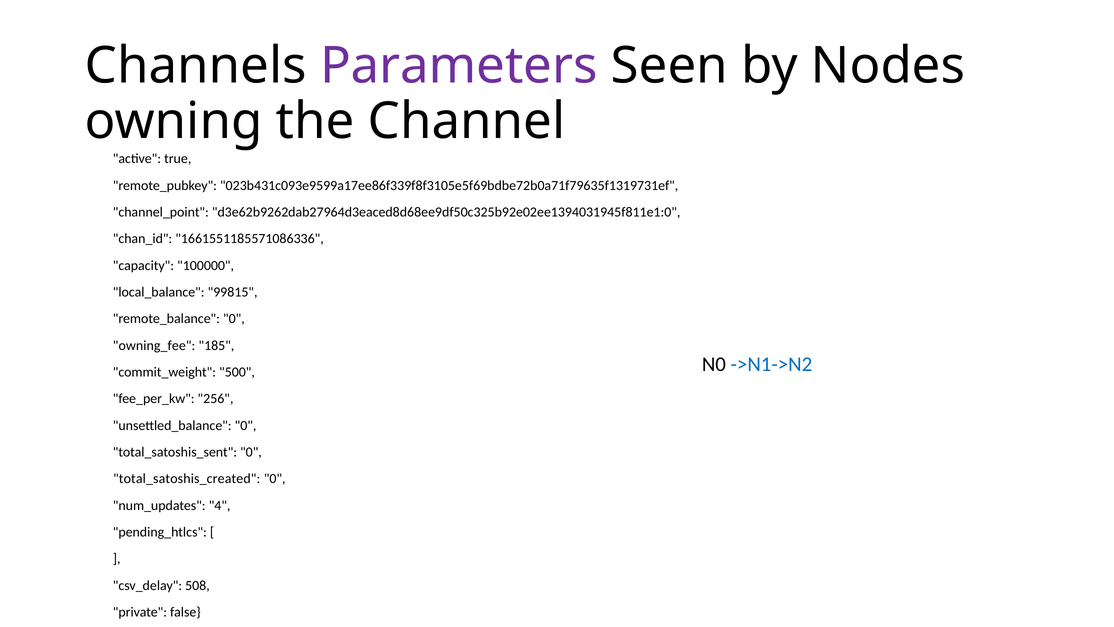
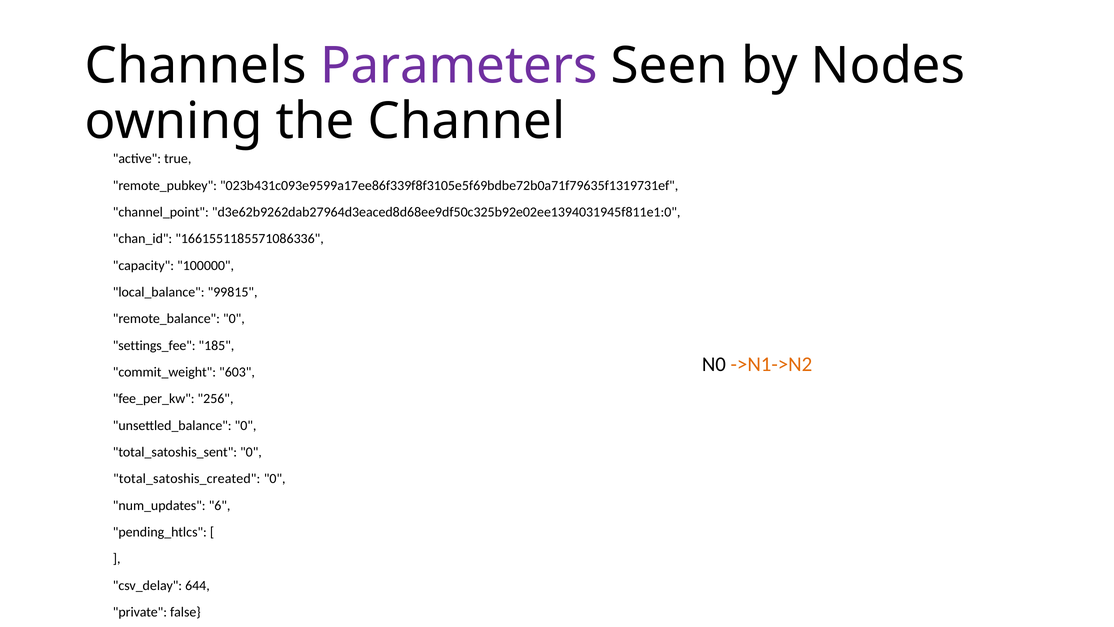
owning_fee: owning_fee -> settings_fee
->N1->N2 colour: blue -> orange
500: 500 -> 603
4: 4 -> 6
508: 508 -> 644
